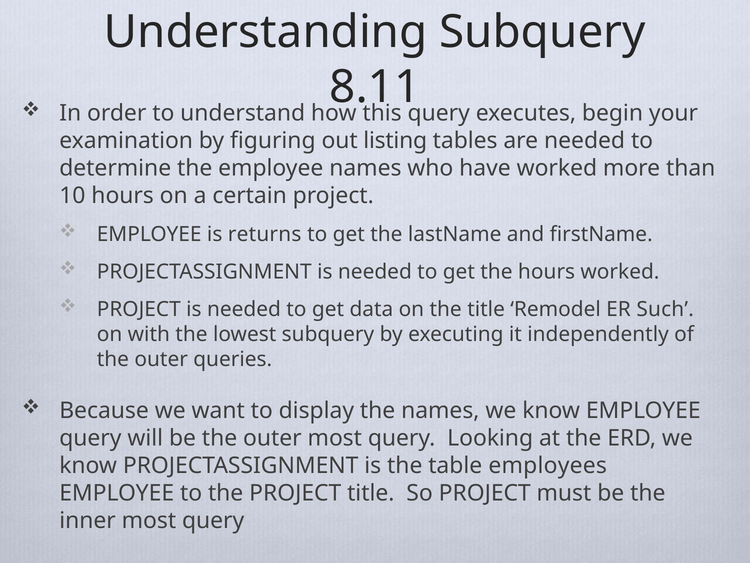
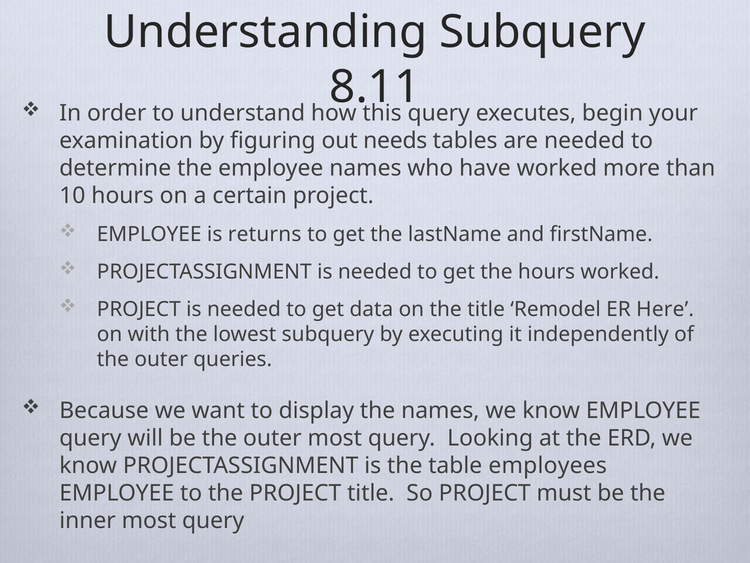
listing: listing -> needs
Such: Such -> Here
